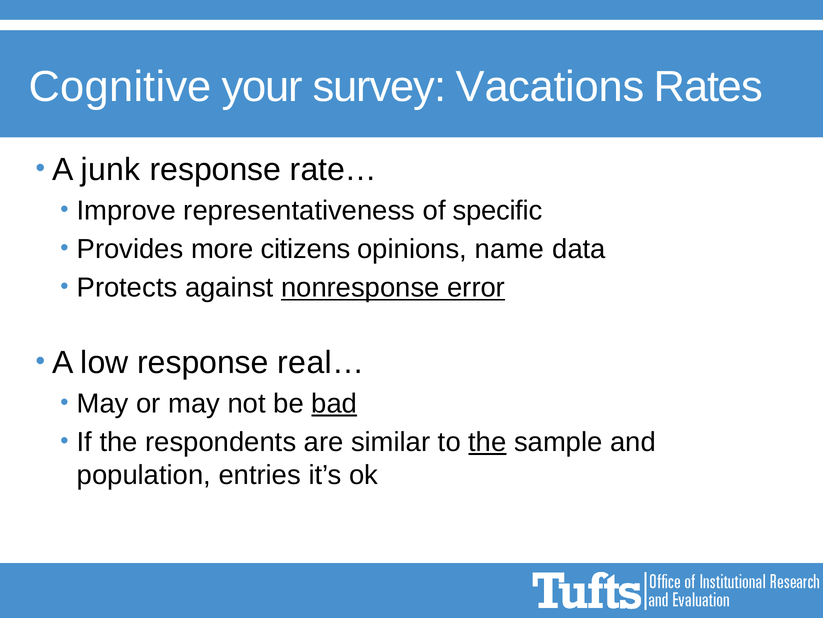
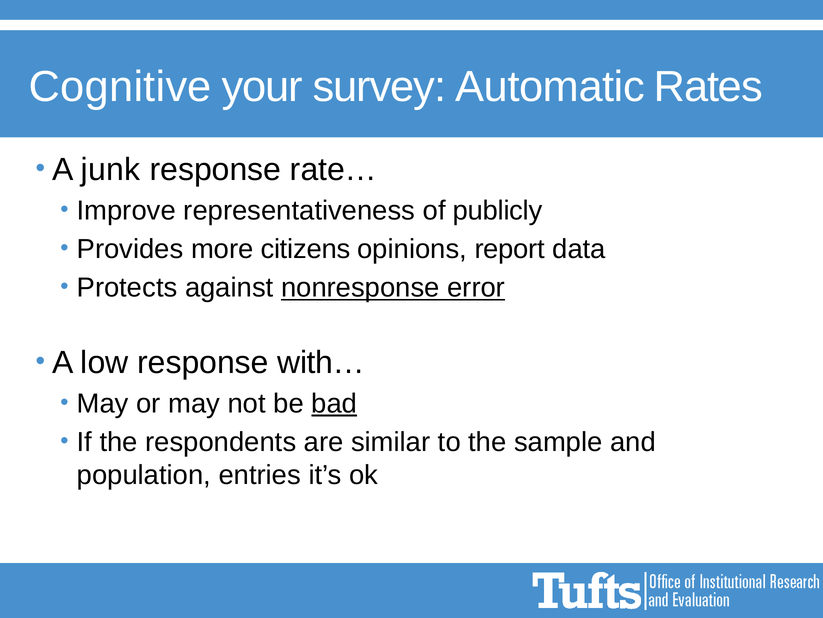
Vacations: Vacations -> Automatic
specific: specific -> publicly
name: name -> report
real…: real… -> with…
the at (487, 442) underline: present -> none
